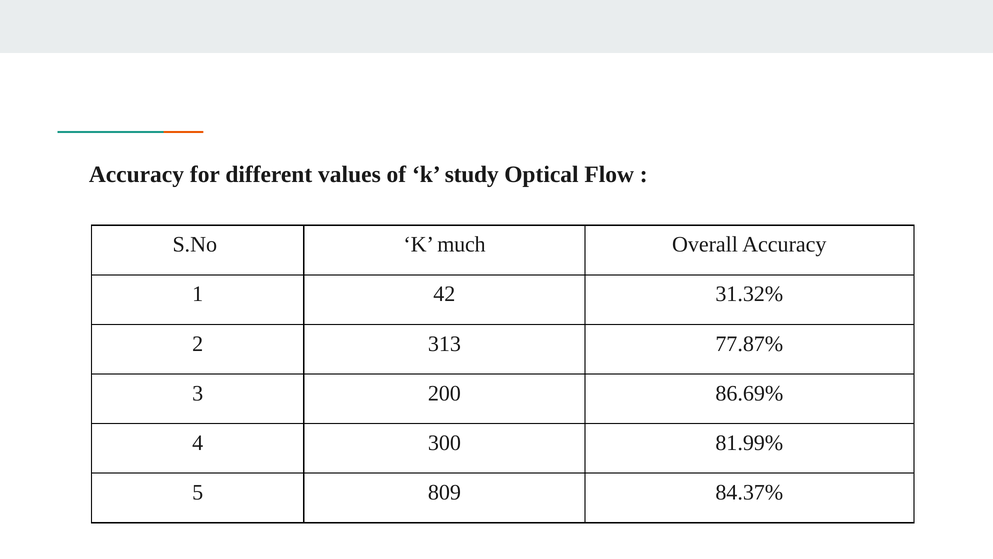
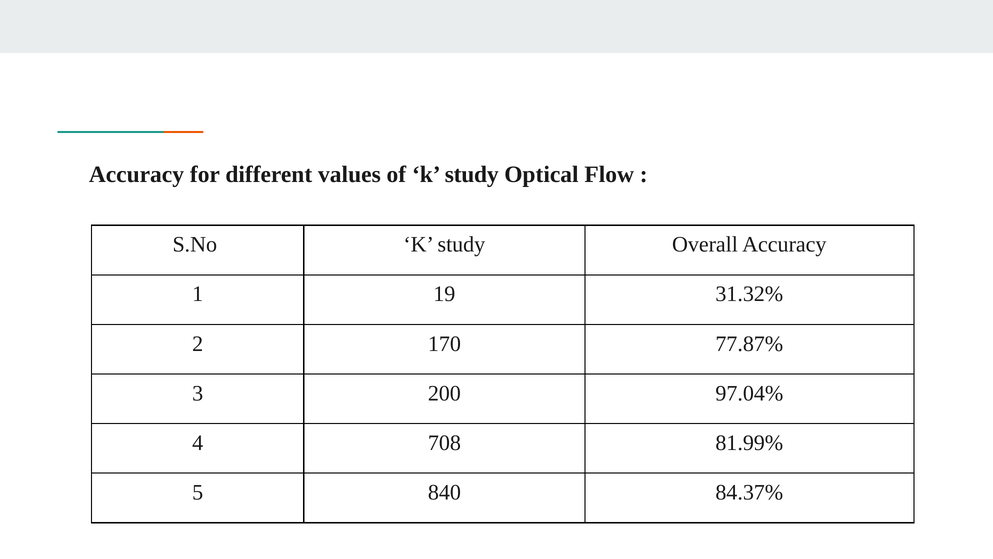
S.No K much: much -> study
42: 42 -> 19
313: 313 -> 170
86.69%: 86.69% -> 97.04%
300: 300 -> 708
809: 809 -> 840
